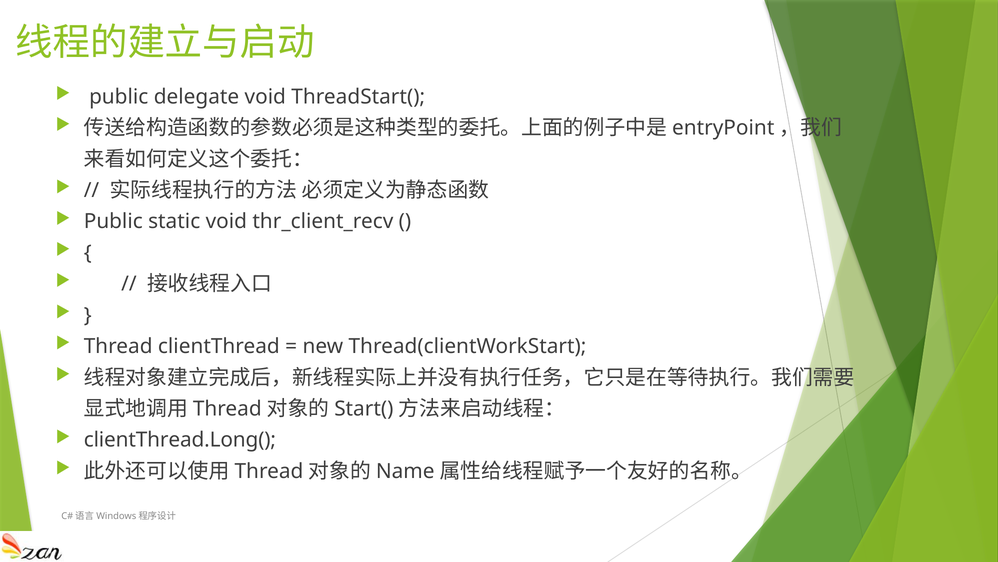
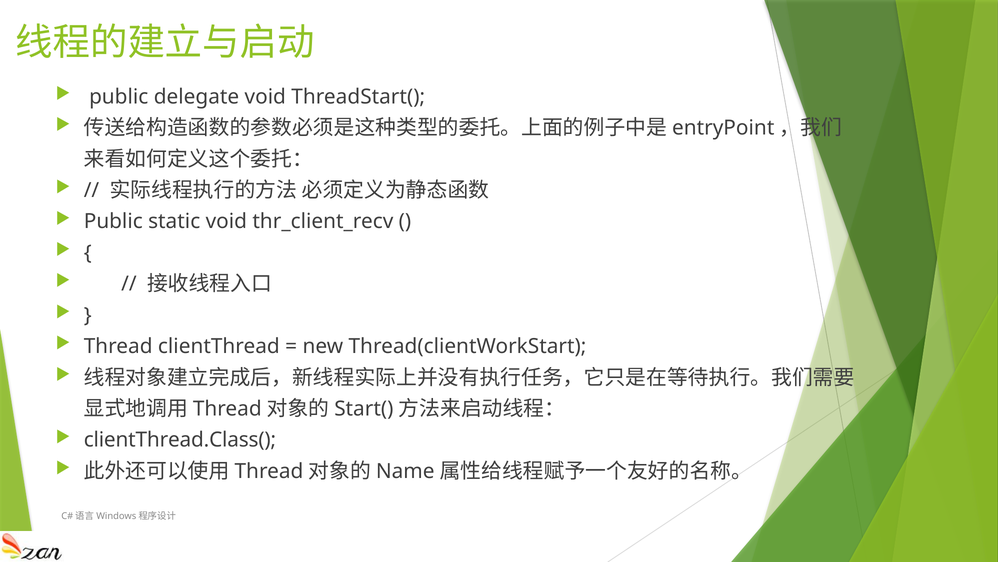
clientThread.Long(: clientThread.Long( -> clientThread.Class(
